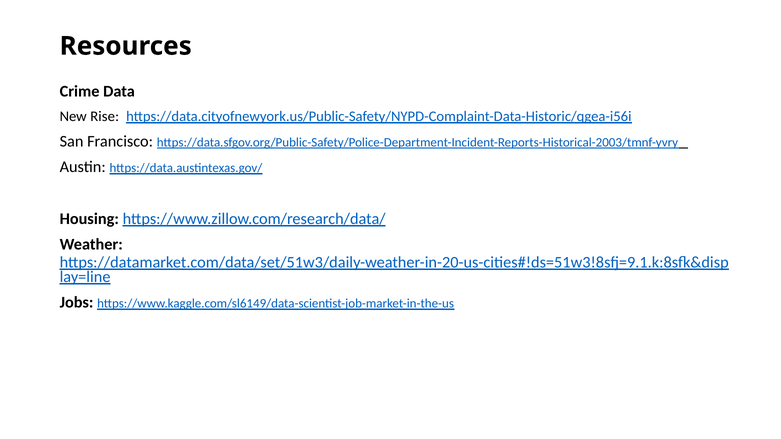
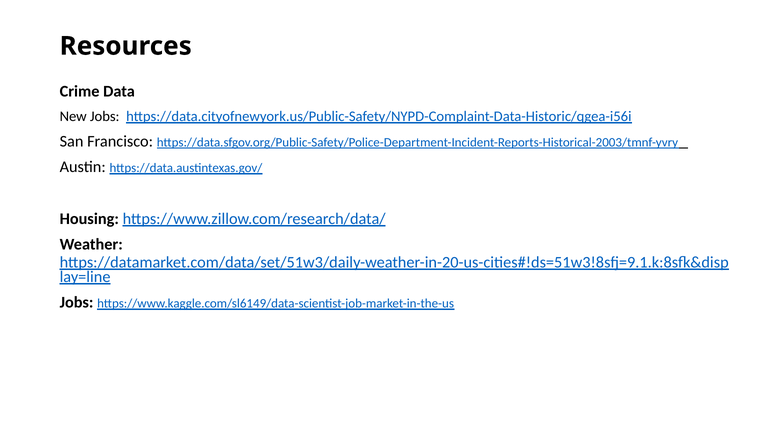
New Rise: Rise -> Jobs
